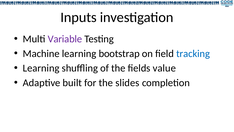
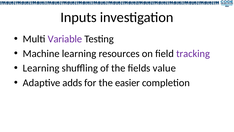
bootstrap: bootstrap -> resources
tracking colour: blue -> purple
built: built -> adds
slides: slides -> easier
